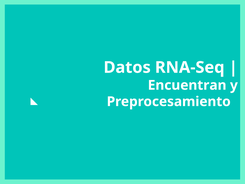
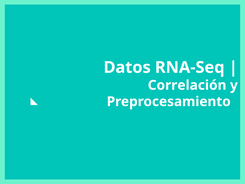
Encuentran: Encuentran -> Correlación
